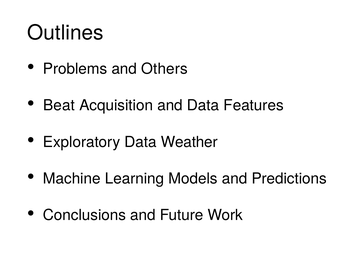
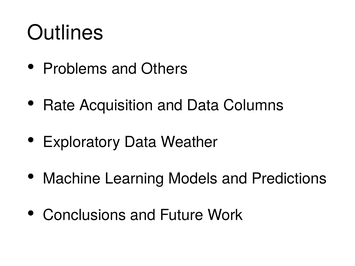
Beat: Beat -> Rate
Features: Features -> Columns
